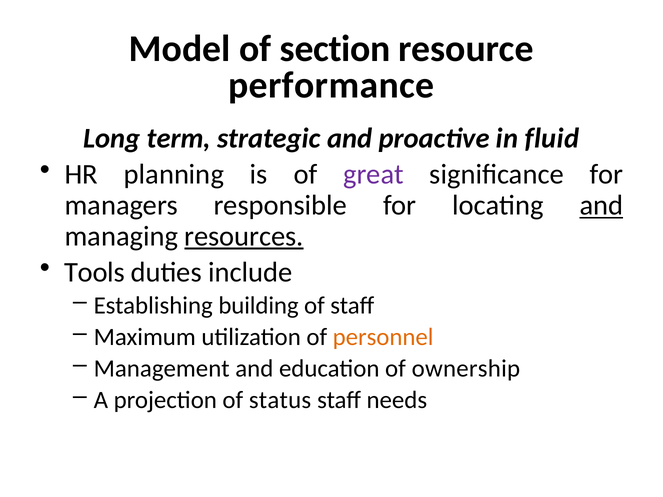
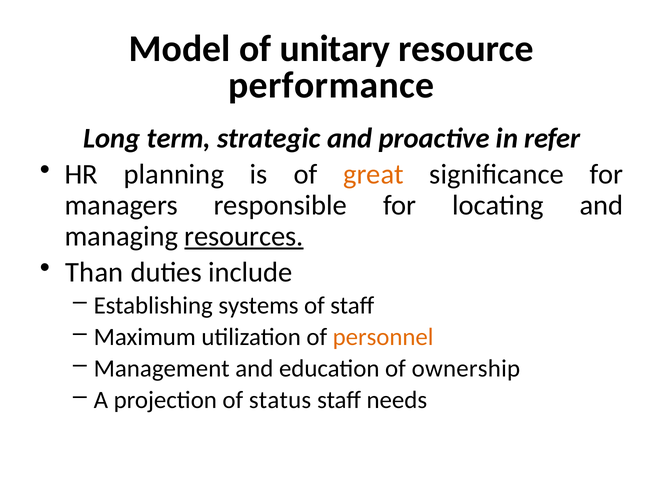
section: section -> unitary
fluid: fluid -> refer
great colour: purple -> orange
and at (601, 205) underline: present -> none
Tools: Tools -> Than
building: building -> systems
